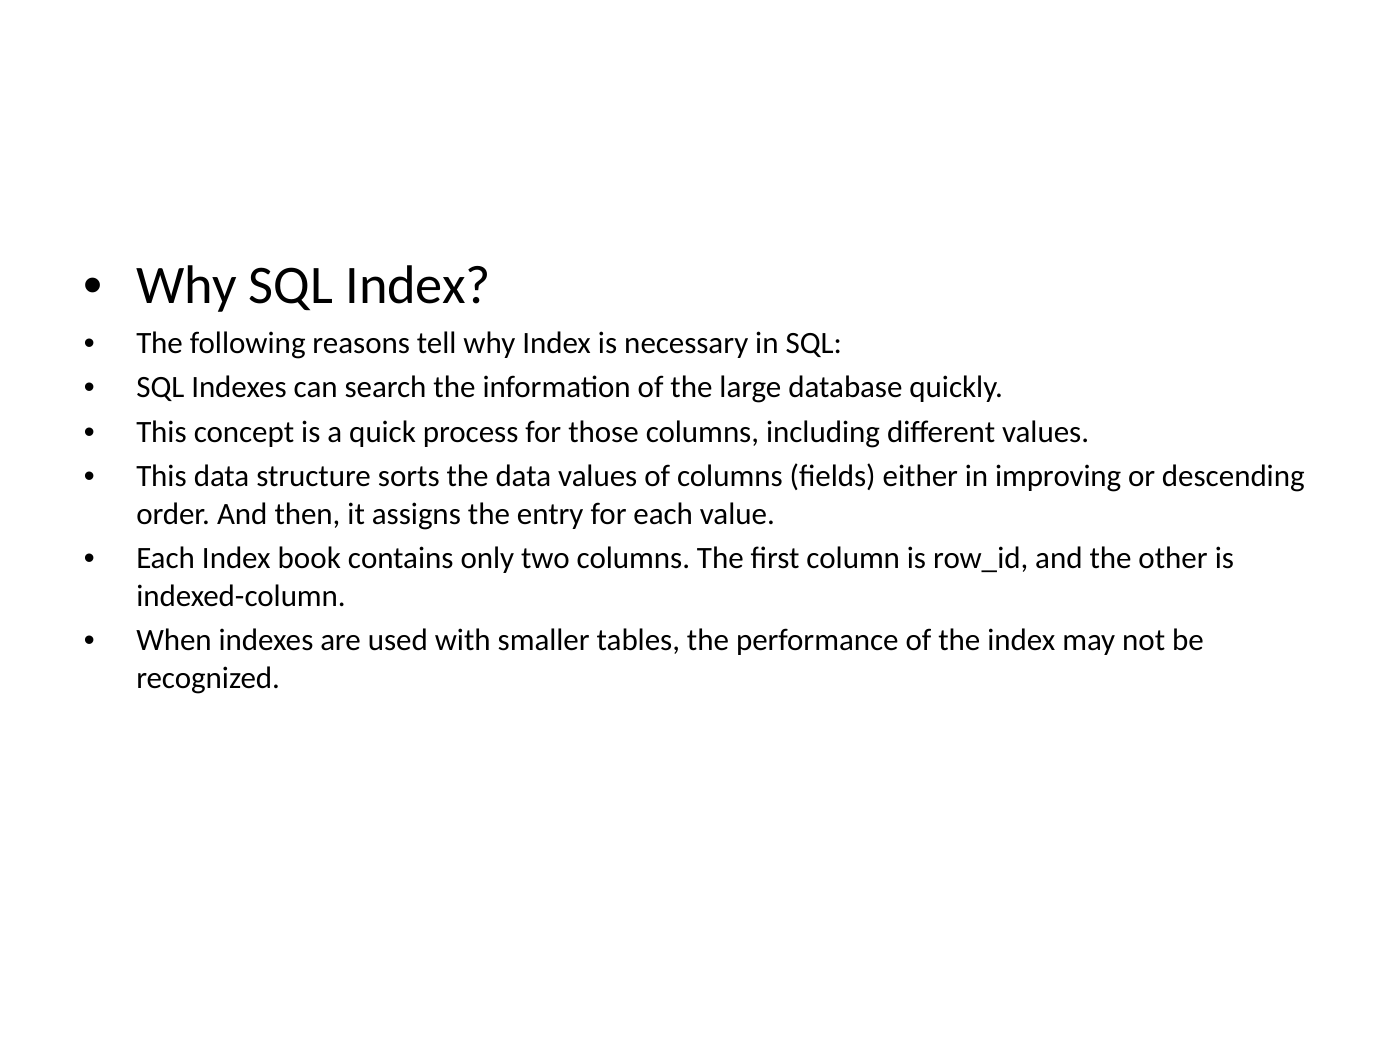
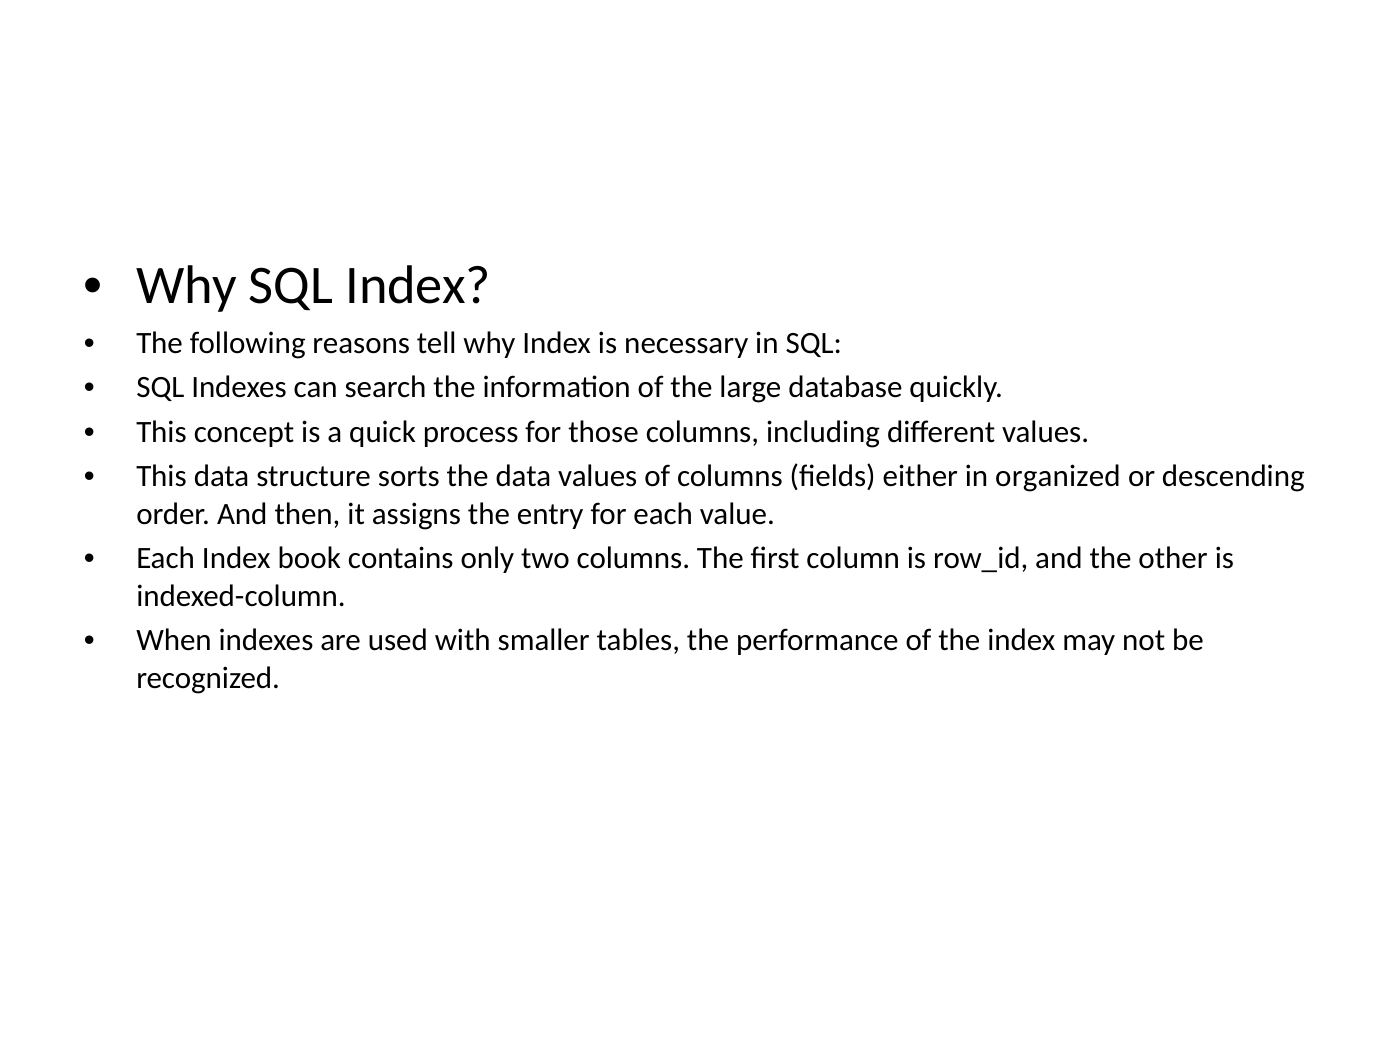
improving: improving -> organized
